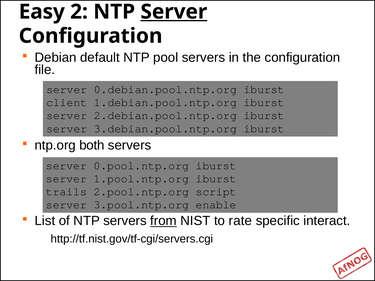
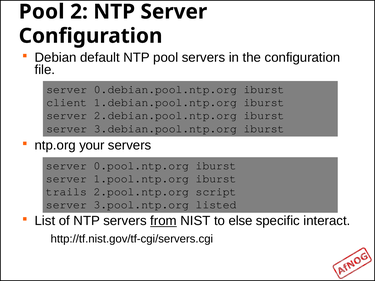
Easy at (42, 12): Easy -> Pool
Server at (174, 12) underline: present -> none
both: both -> your
enable: enable -> listed
rate: rate -> else
